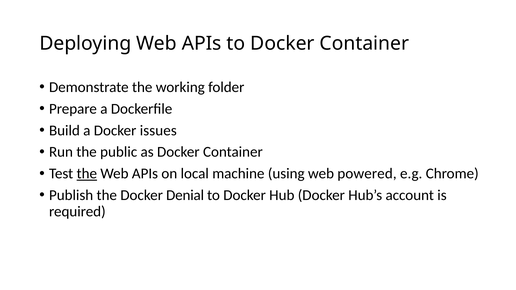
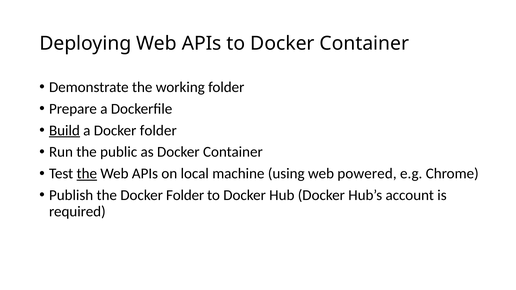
Build underline: none -> present
a Docker issues: issues -> folder
the Docker Denial: Denial -> Folder
